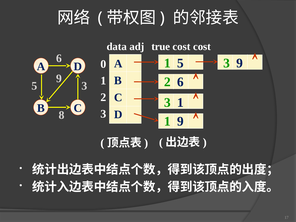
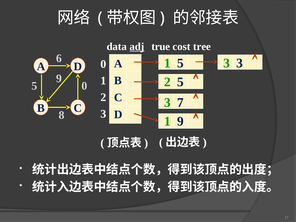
adj underline: none -> present
cost cost: cost -> tree
3 9: 9 -> 3
2 6: 6 -> 5
3 at (84, 86): 3 -> 0
3 1: 1 -> 7
